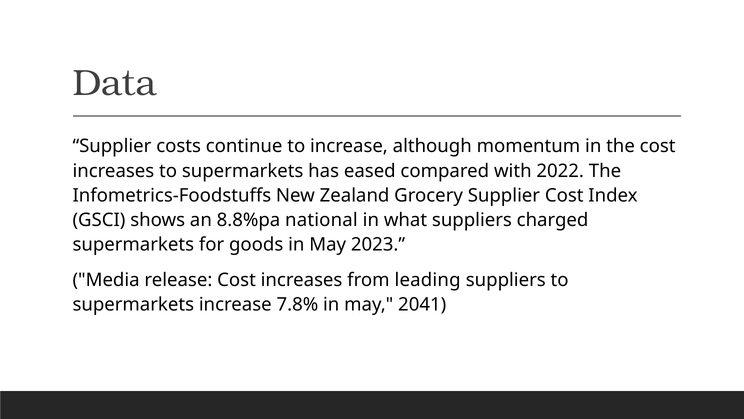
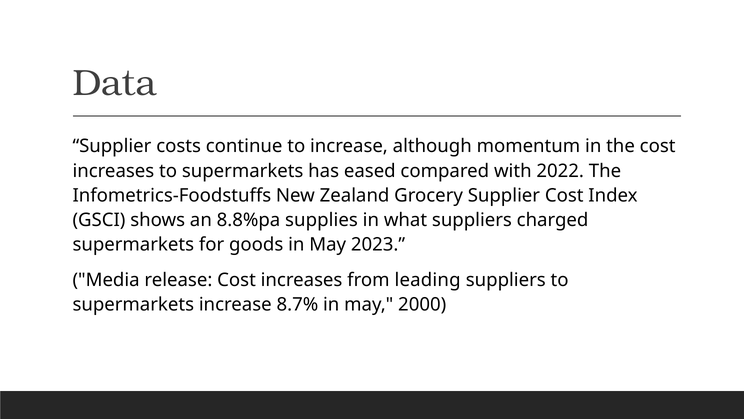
national: national -> supplies
7.8%: 7.8% -> 8.7%
2041: 2041 -> 2000
